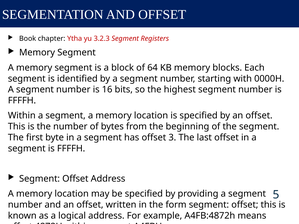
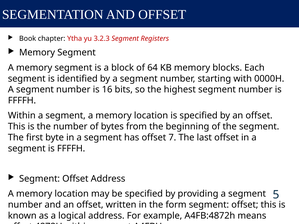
3: 3 -> 7
